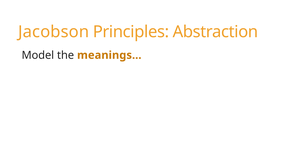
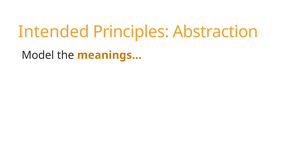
Jacobson: Jacobson -> Intended
